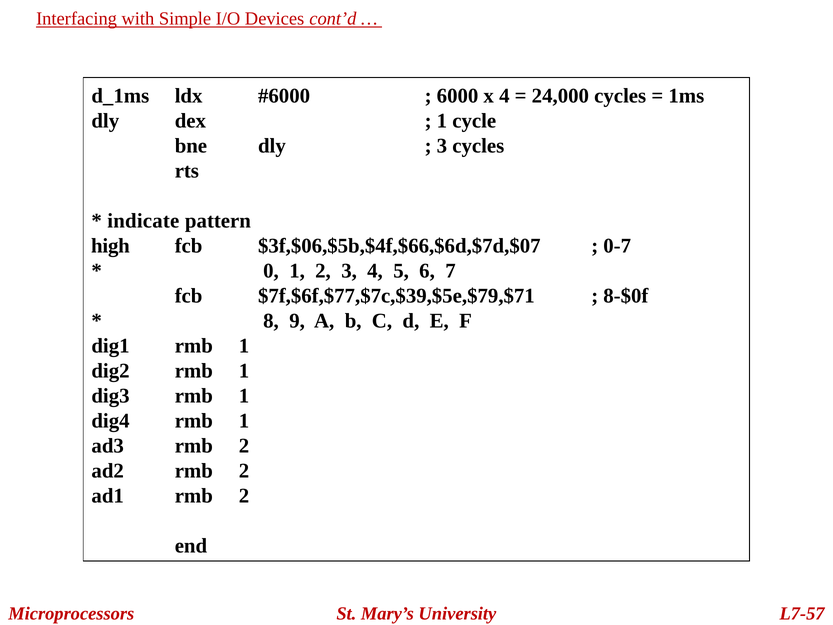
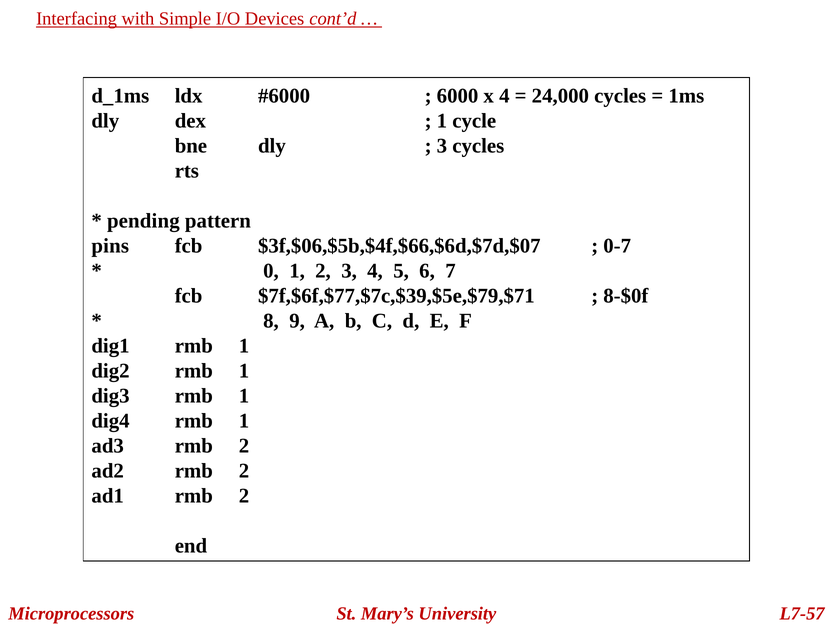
indicate: indicate -> pending
high: high -> pins
